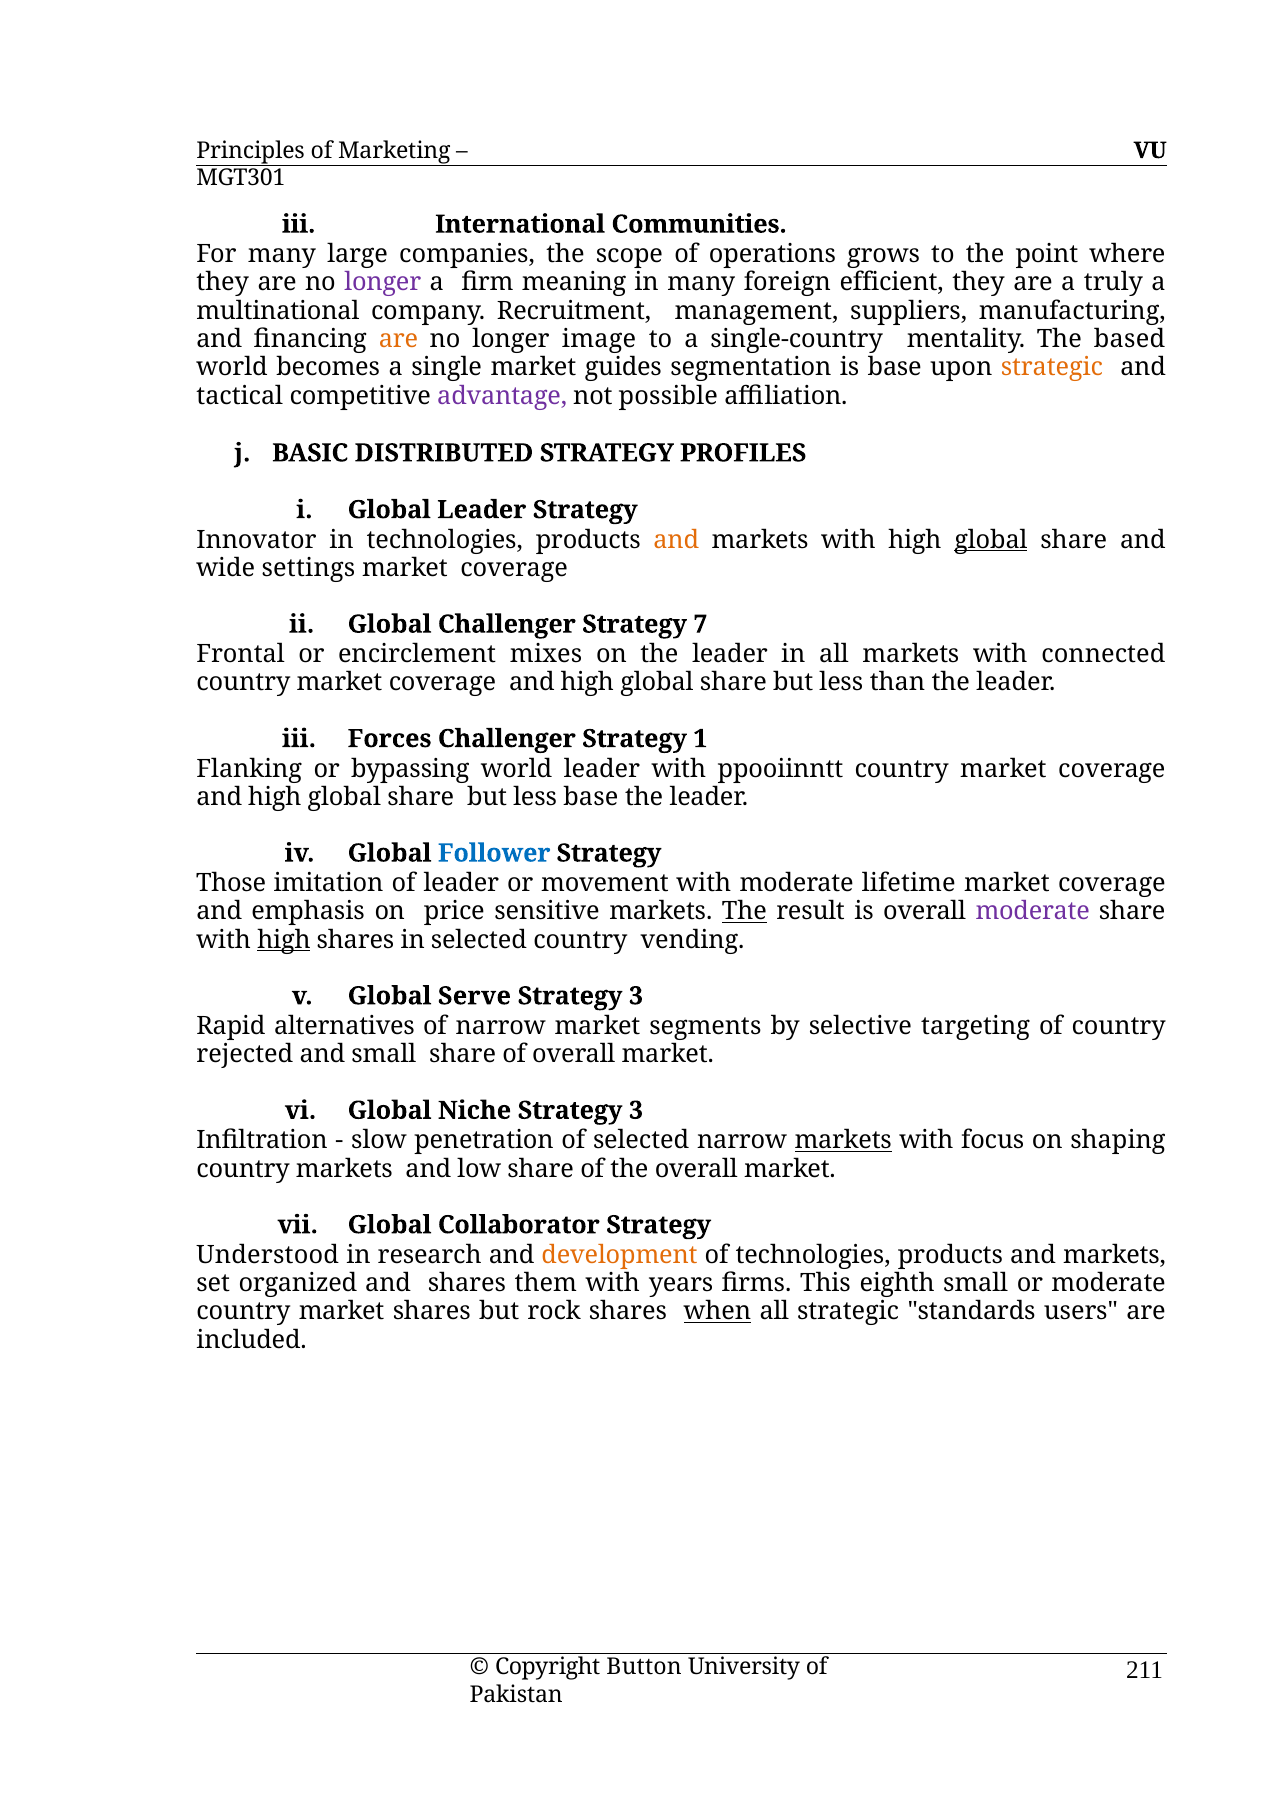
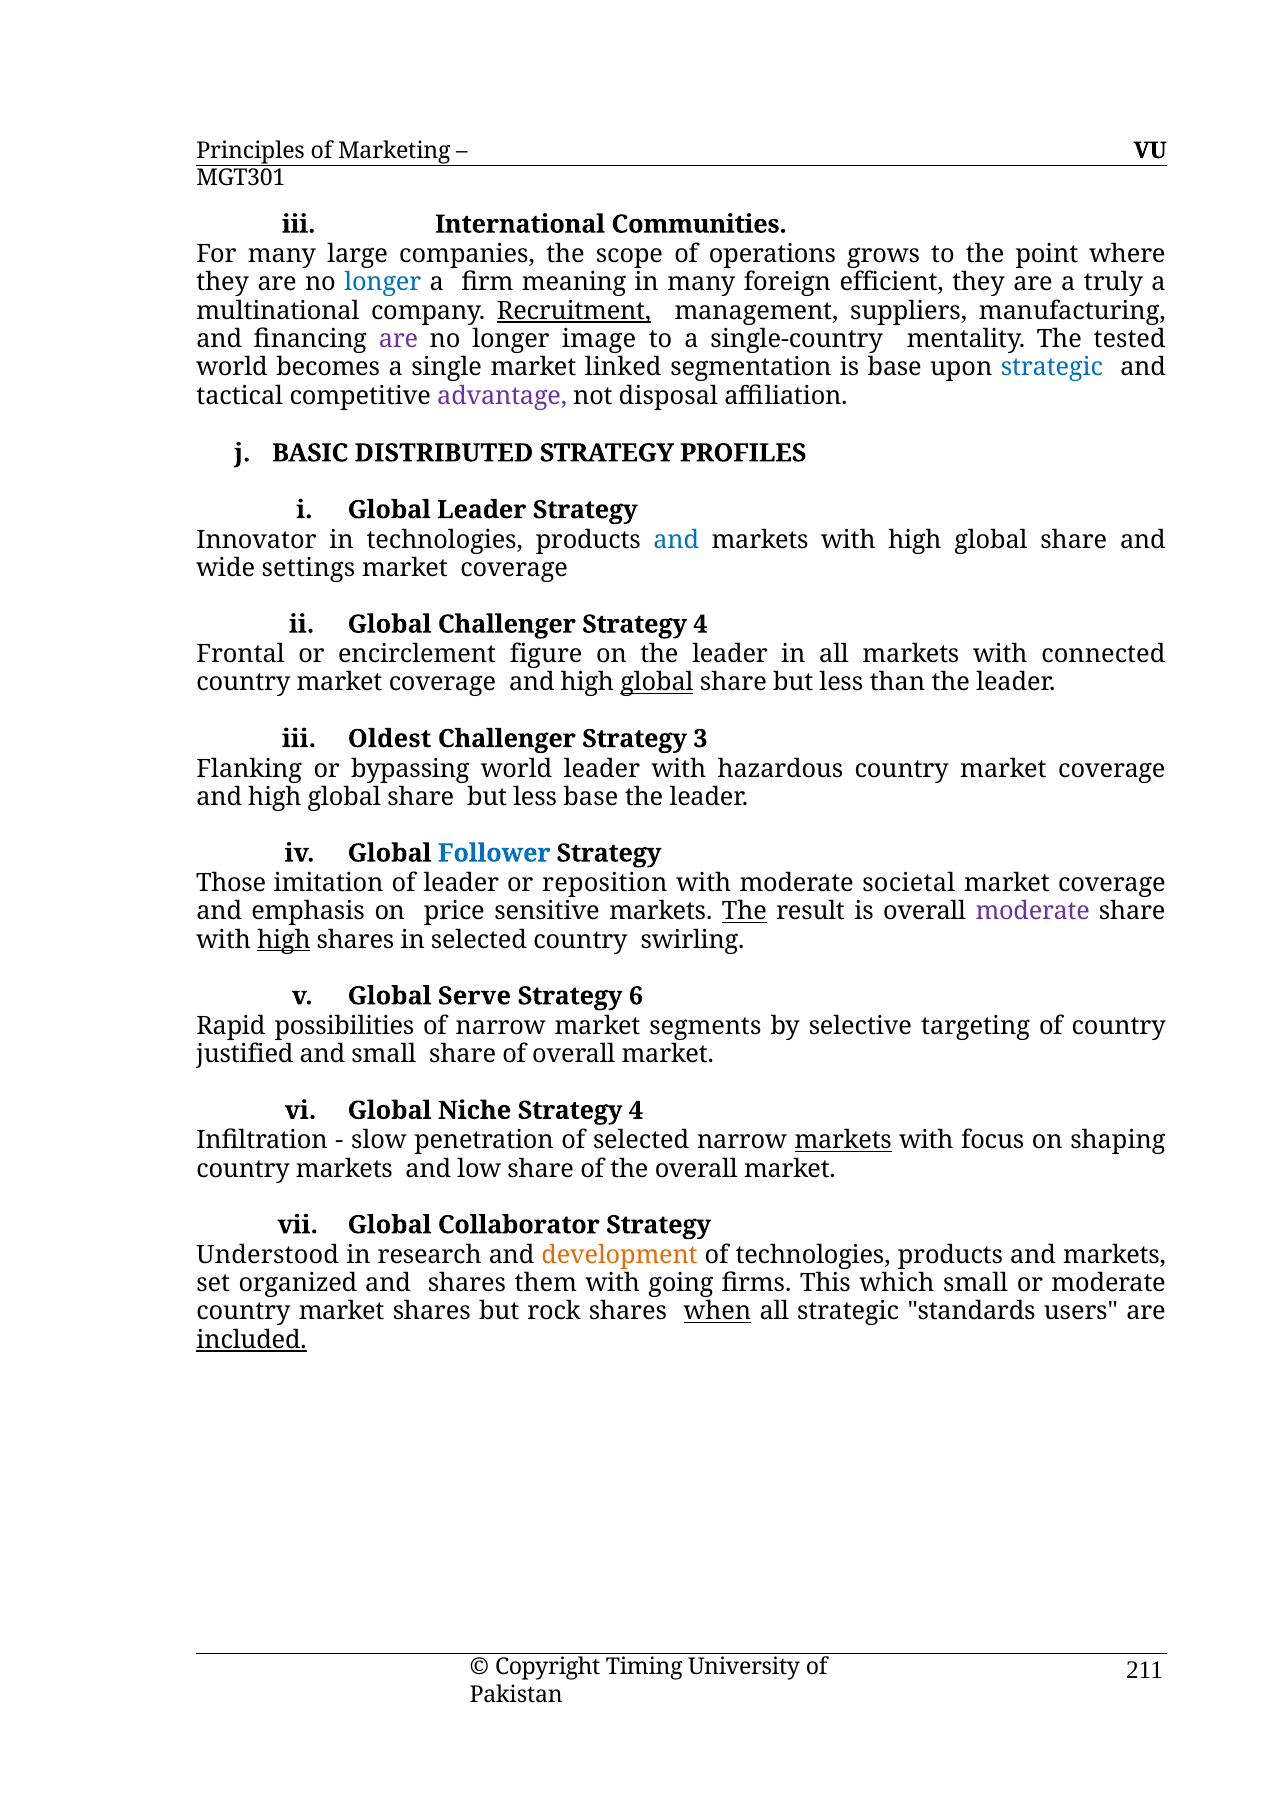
longer at (383, 283) colour: purple -> blue
Recruitment underline: none -> present
are at (398, 339) colour: orange -> purple
based: based -> tested
guides: guides -> linked
strategic at (1052, 368) colour: orange -> blue
possible: possible -> disposal
and at (676, 540) colour: orange -> blue
global at (991, 540) underline: present -> none
Challenger Strategy 7: 7 -> 4
mixes: mixes -> figure
global at (657, 682) underline: none -> present
Forces: Forces -> Oldest
1: 1 -> 3
ppooiinntt: ppooiinntt -> hazardous
movement: movement -> reposition
lifetime: lifetime -> societal
vending: vending -> swirling
3 at (636, 996): 3 -> 6
alternatives: alternatives -> possibilities
rejected: rejected -> justified
Niche Strategy 3: 3 -> 4
years: years -> going
eighth: eighth -> which
included underline: none -> present
Button: Button -> Timing
